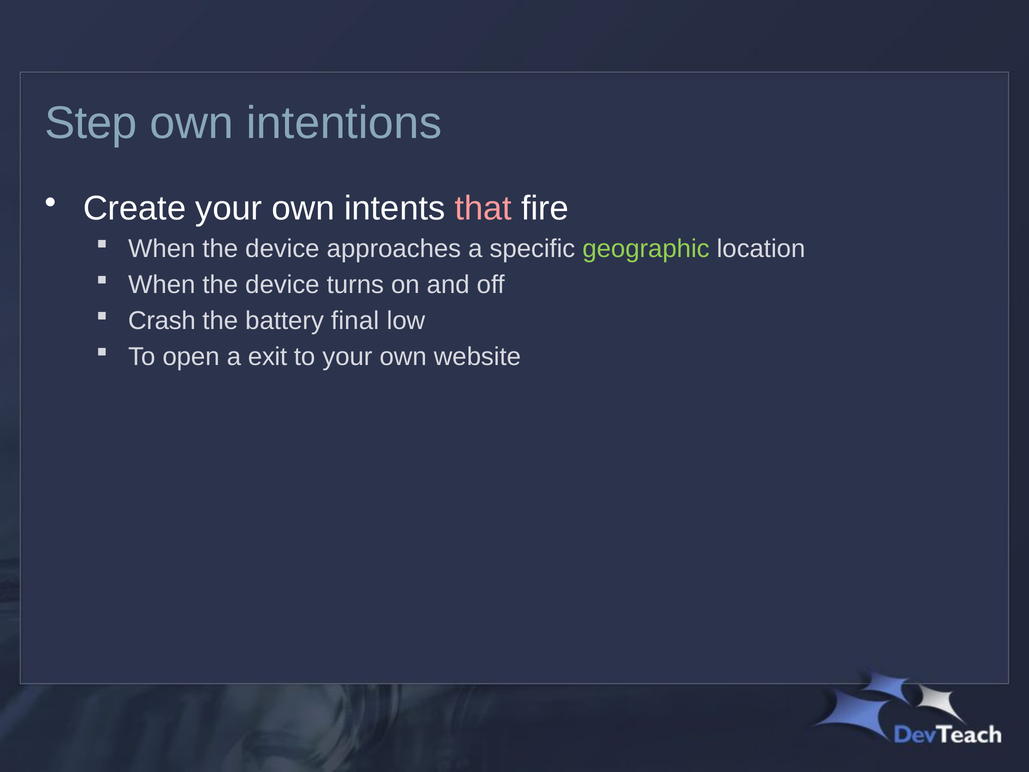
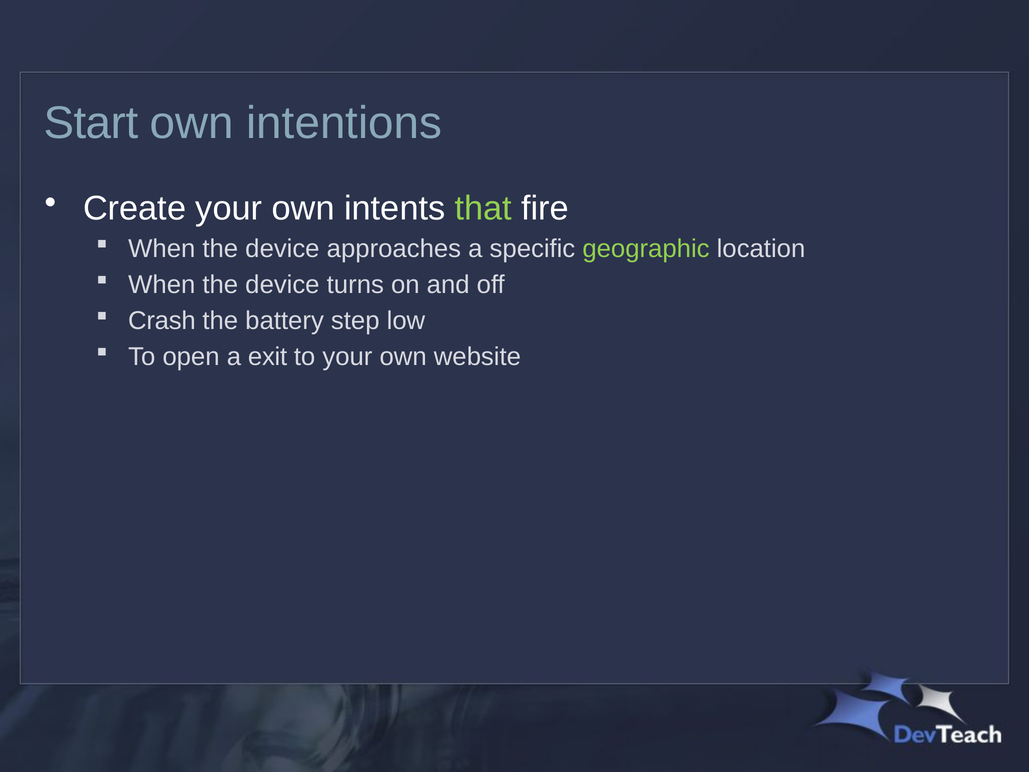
Step: Step -> Start
that colour: pink -> light green
final: final -> step
